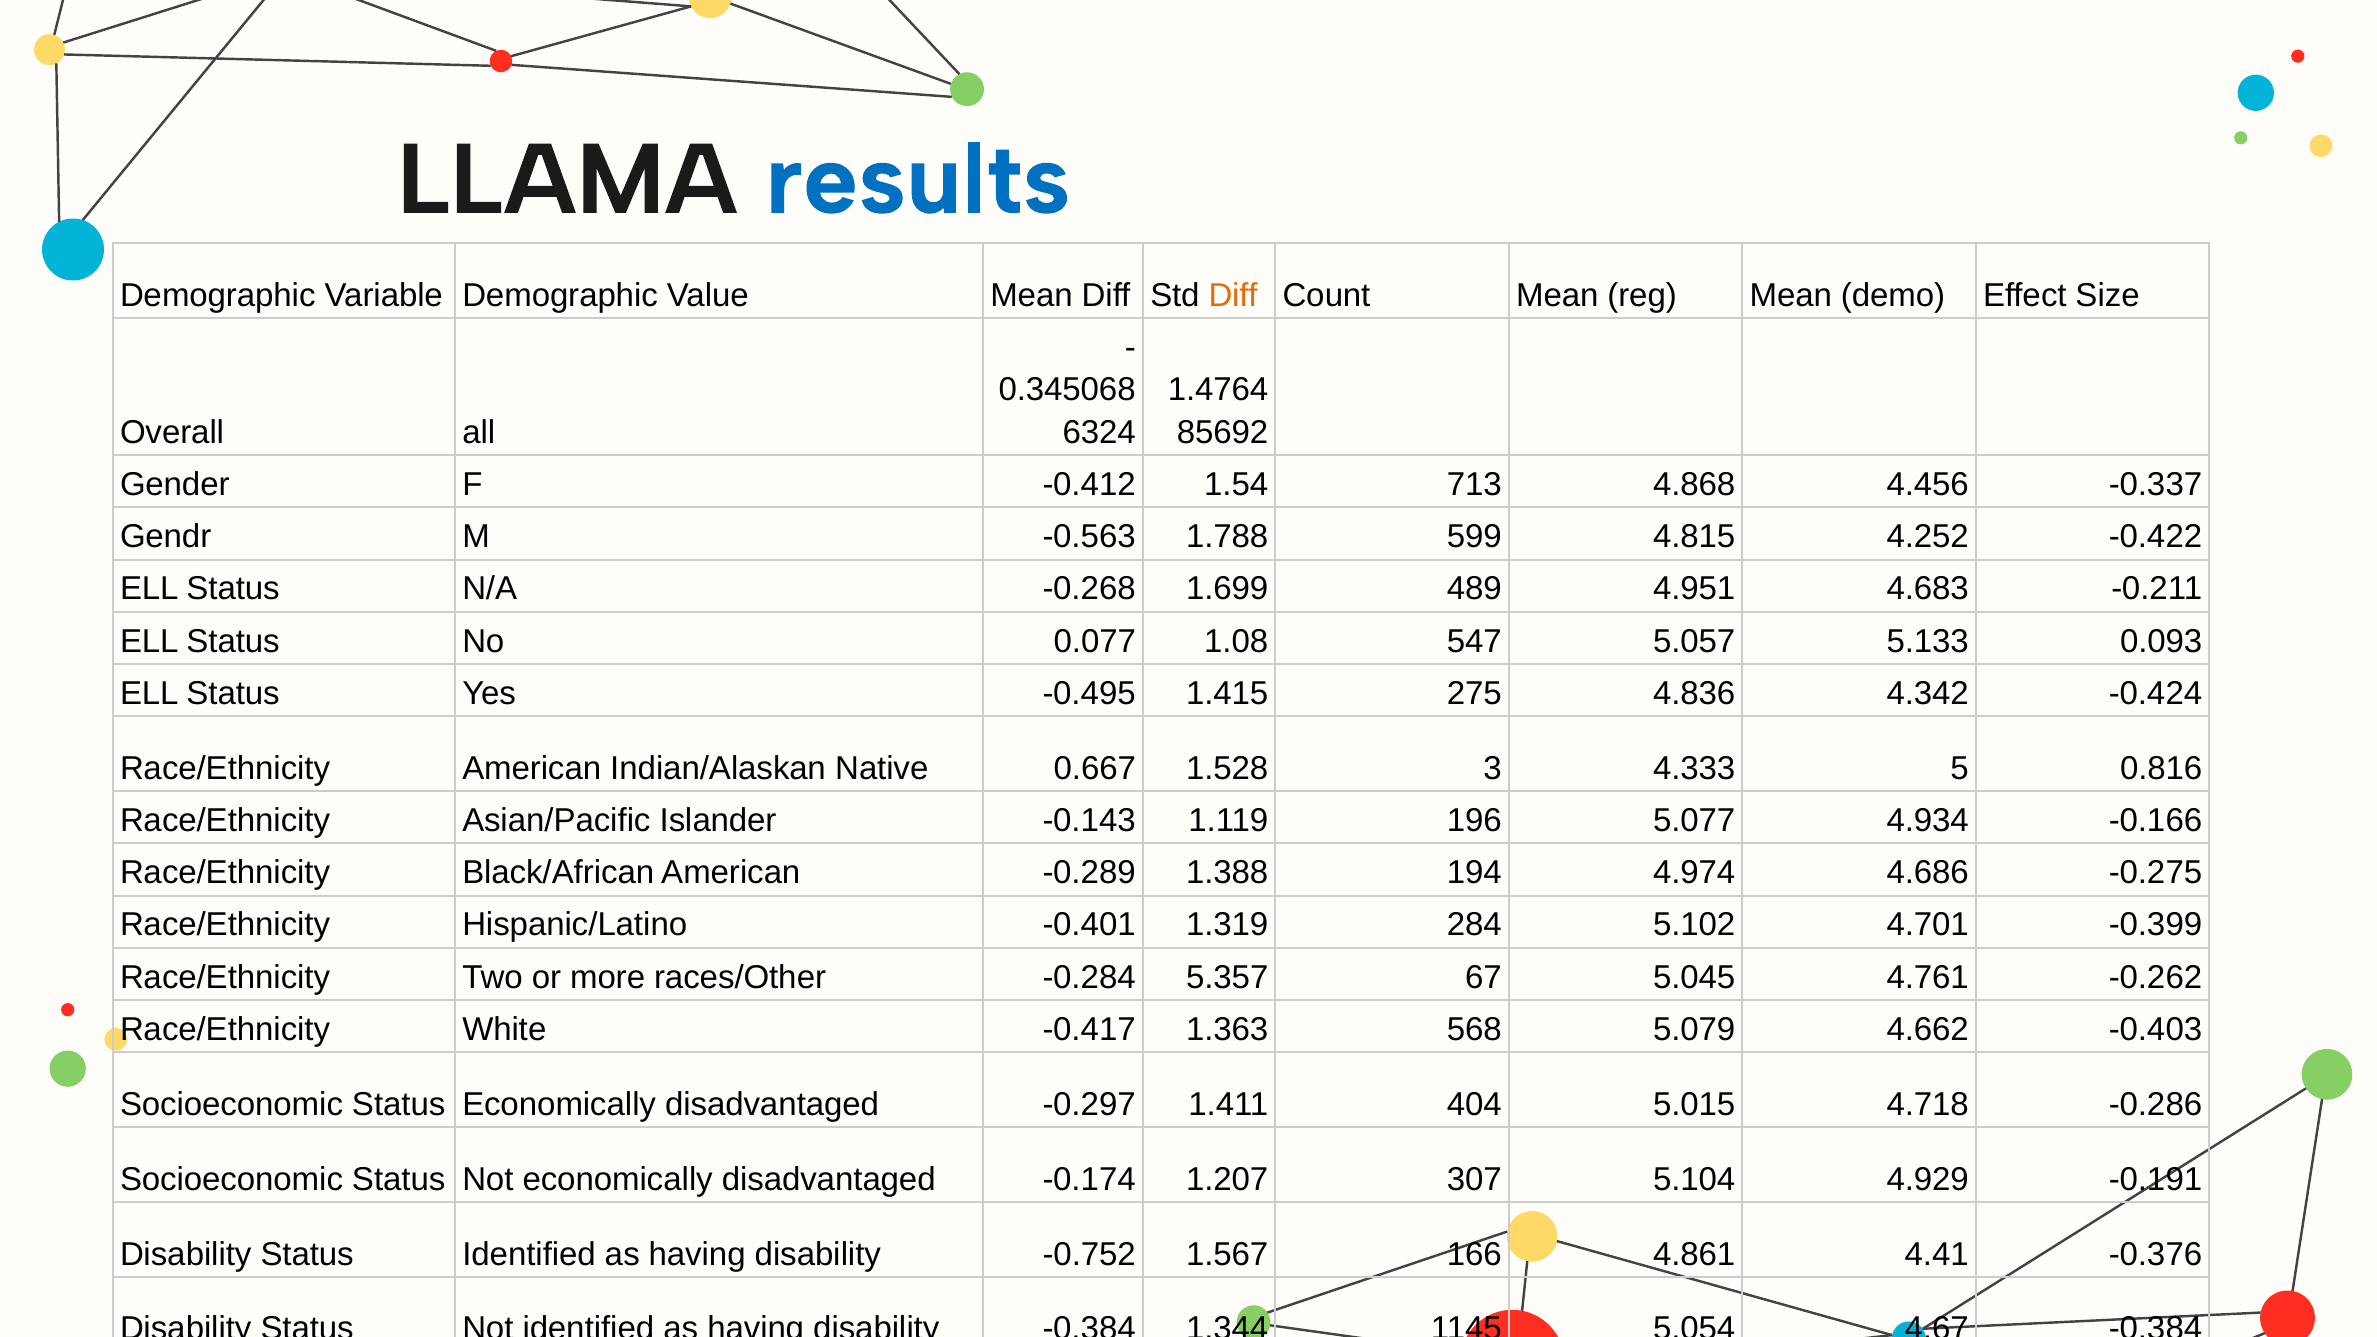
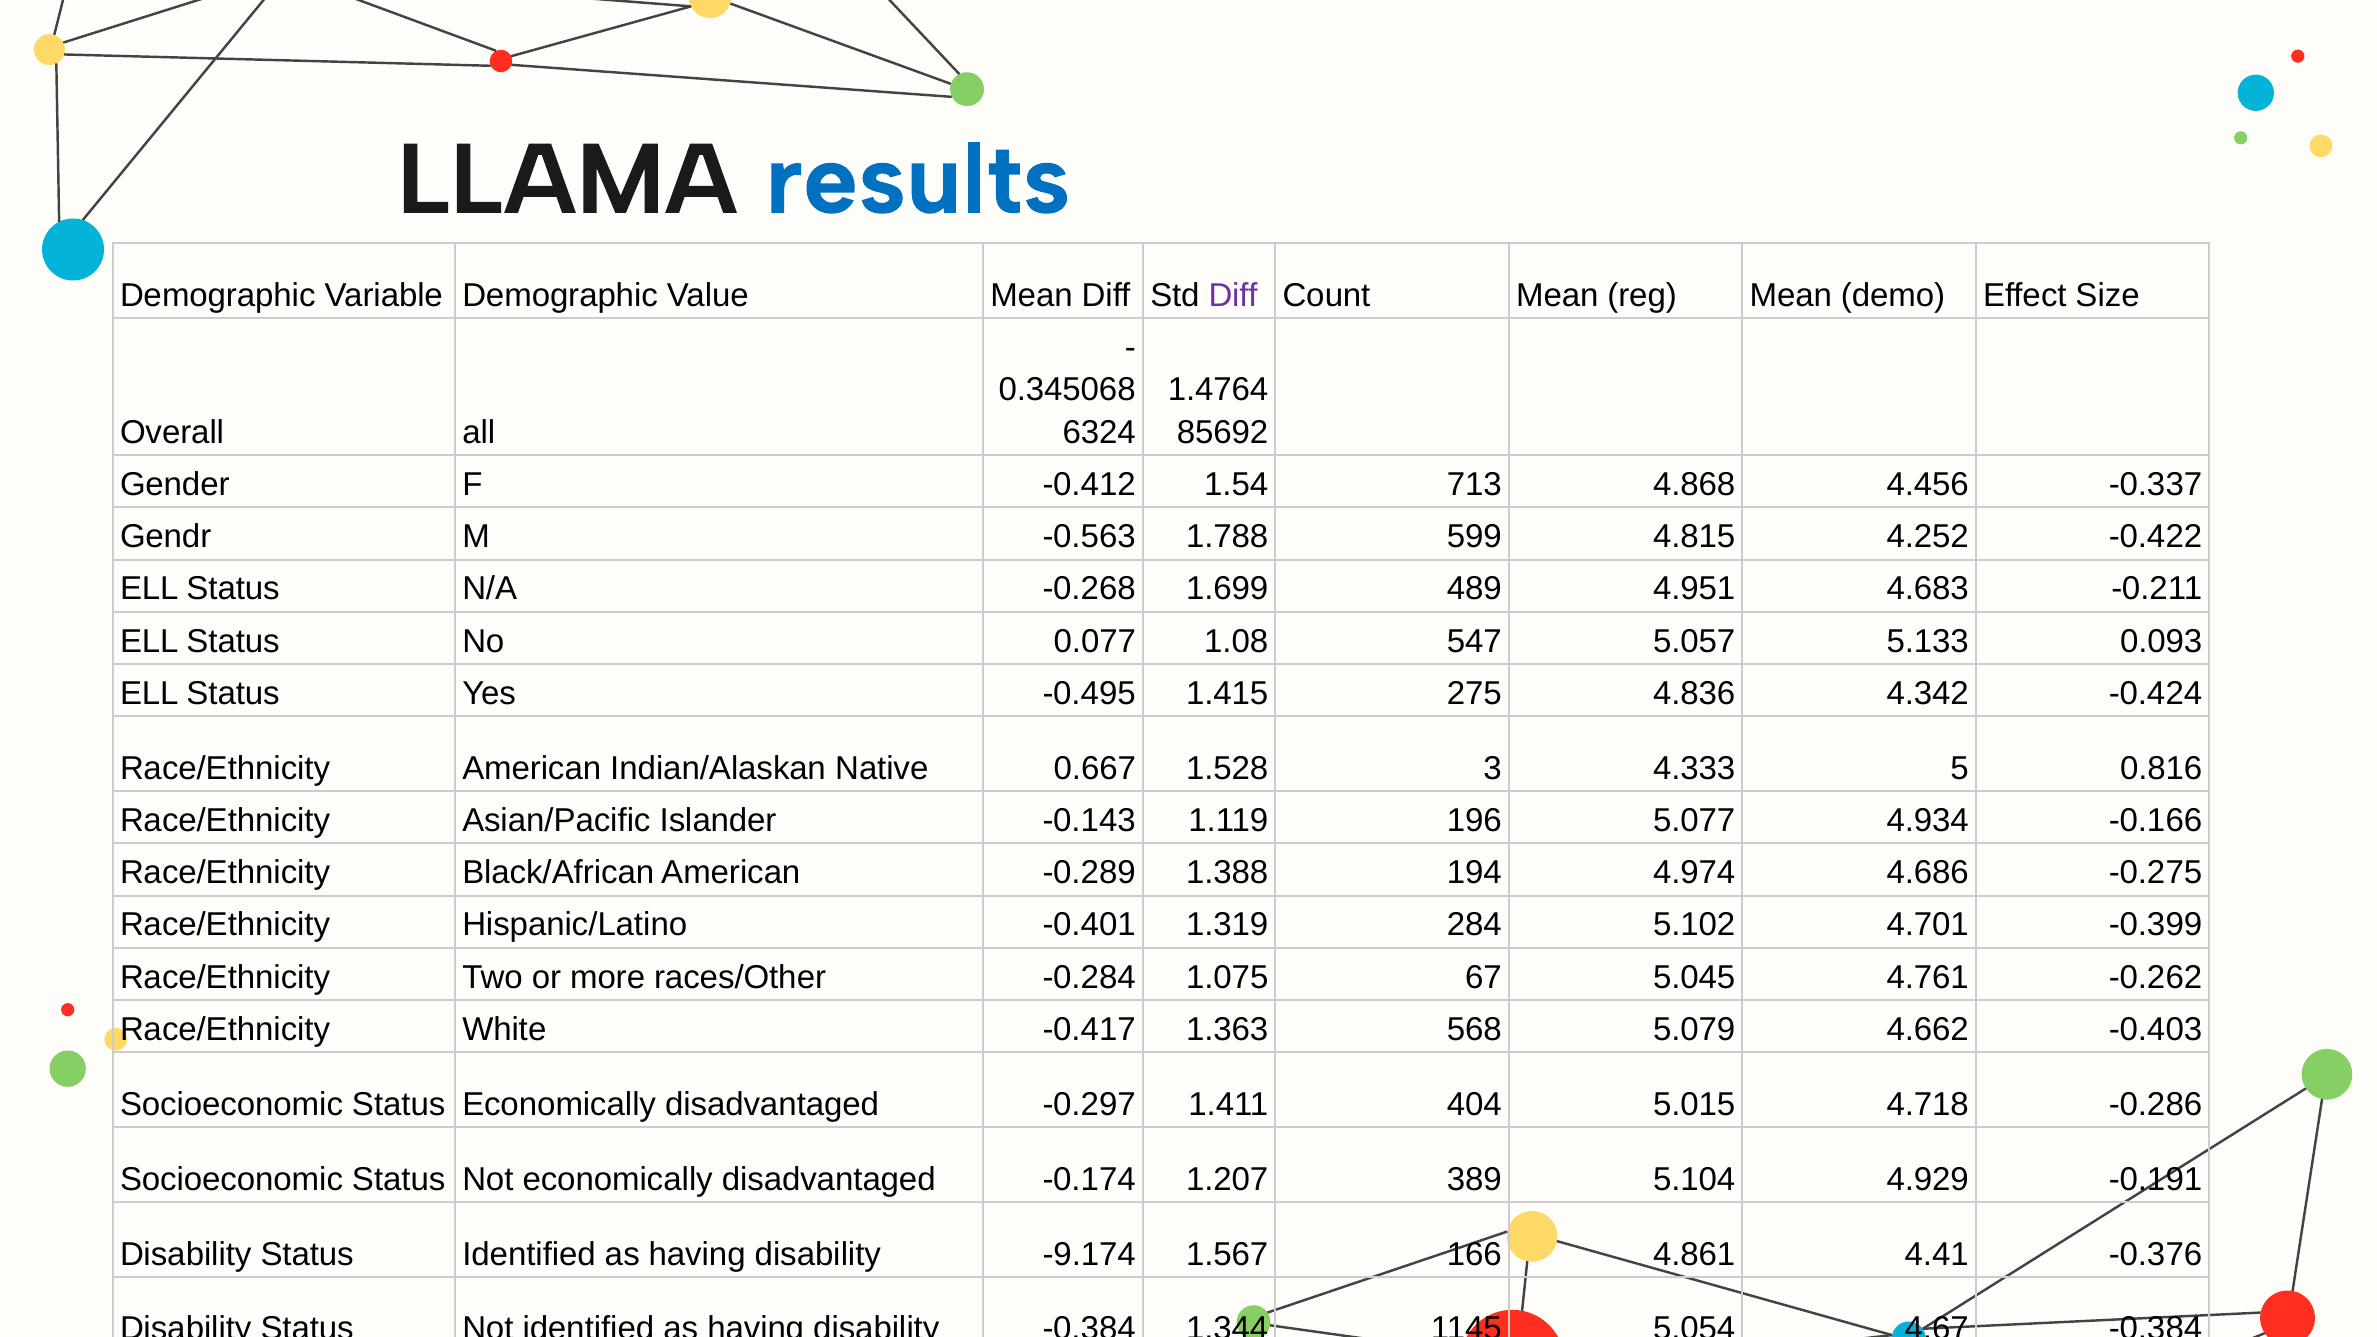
Diff at (1233, 295) colour: orange -> purple
5.357: 5.357 -> 1.075
307: 307 -> 389
-0.752: -0.752 -> -9.174
